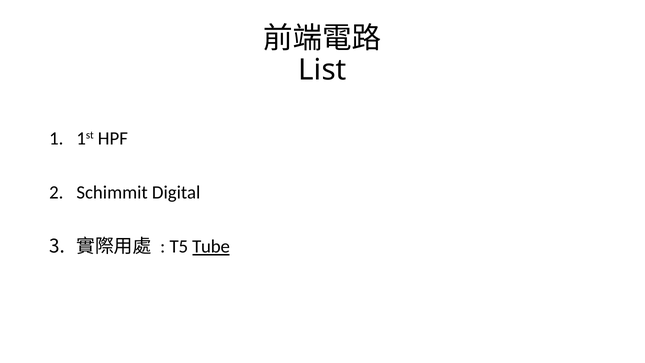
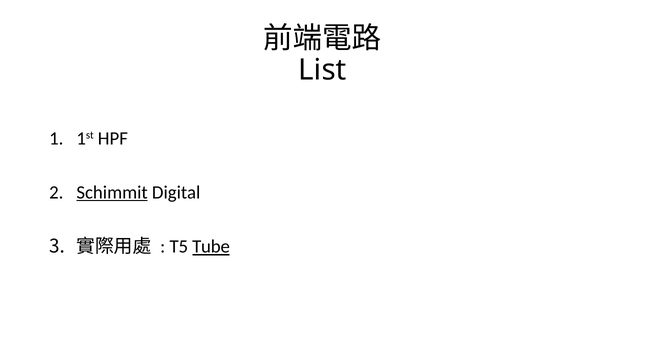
Schimmit underline: none -> present
